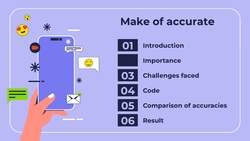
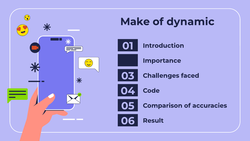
accurate: accurate -> dynamic
